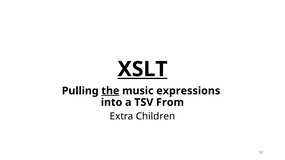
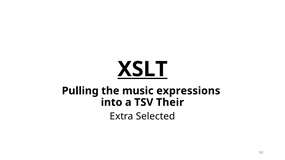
the underline: present -> none
From: From -> Their
Children: Children -> Selected
